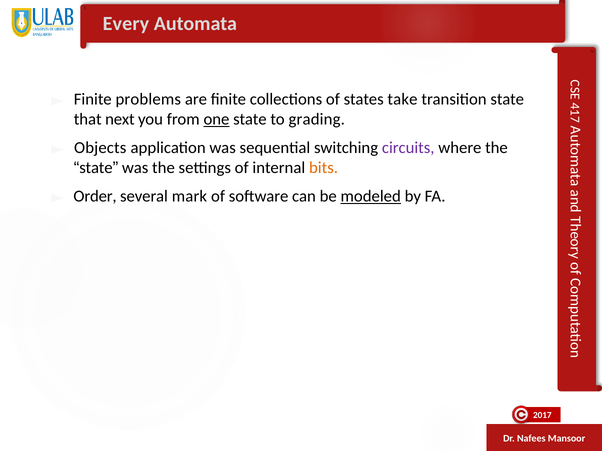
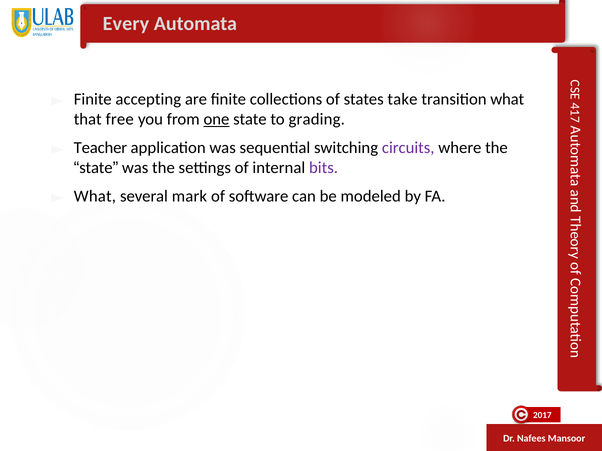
problems: problems -> accepting
transition state: state -> what
next: next -> free
Objects: Objects -> Teacher
bits colour: orange -> purple
Order at (95, 197): Order -> What
modeled underline: present -> none
